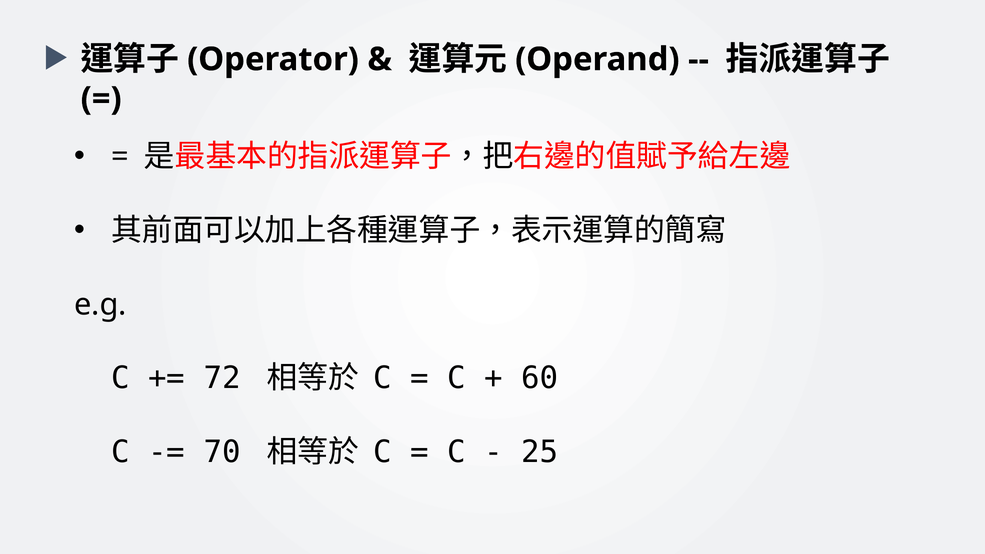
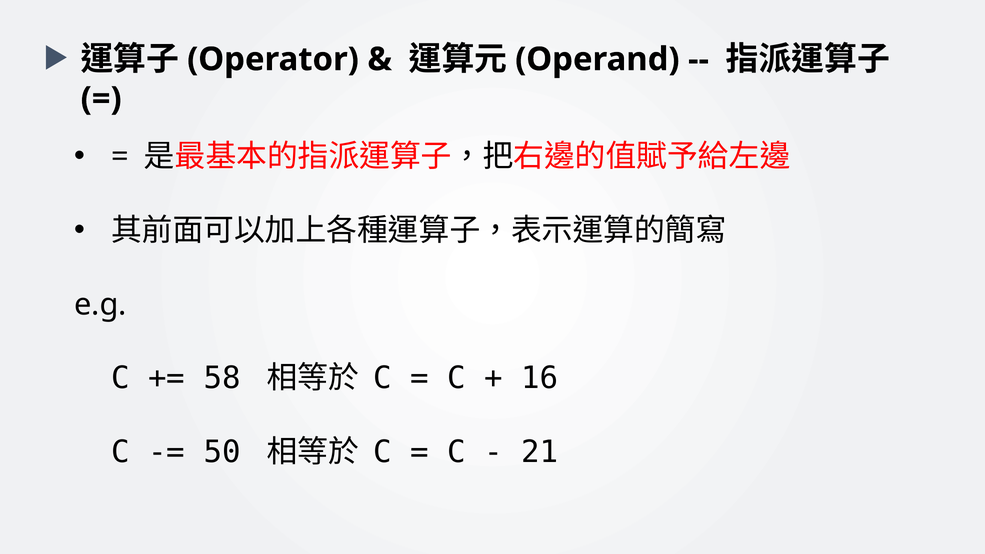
72: 72 -> 58
60: 60 -> 16
70: 70 -> 50
25: 25 -> 21
